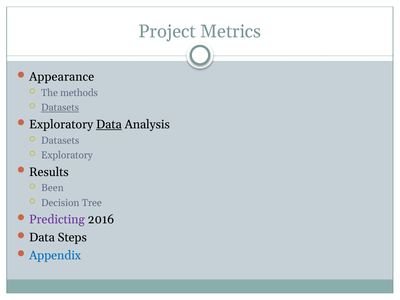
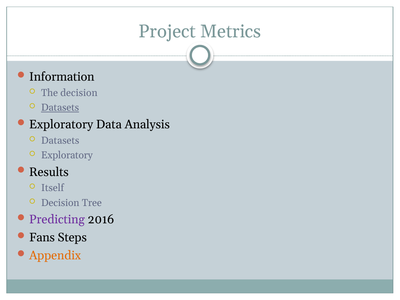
Appearance: Appearance -> Information
The methods: methods -> decision
Data at (109, 125) underline: present -> none
Been: Been -> Itself
Data at (42, 238): Data -> Fans
Appendix colour: blue -> orange
